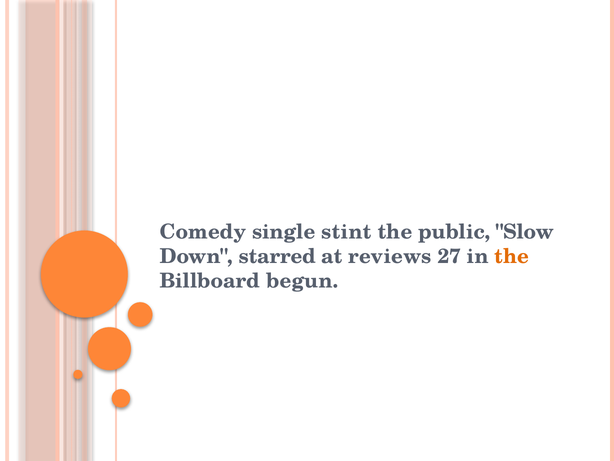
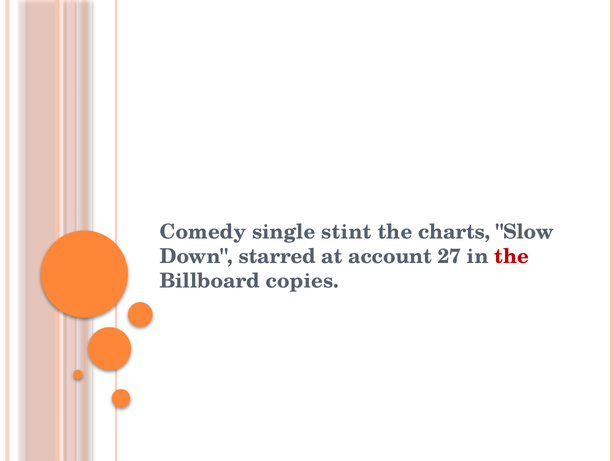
public: public -> charts
reviews: reviews -> account
the at (512, 256) colour: orange -> red
begun: begun -> copies
